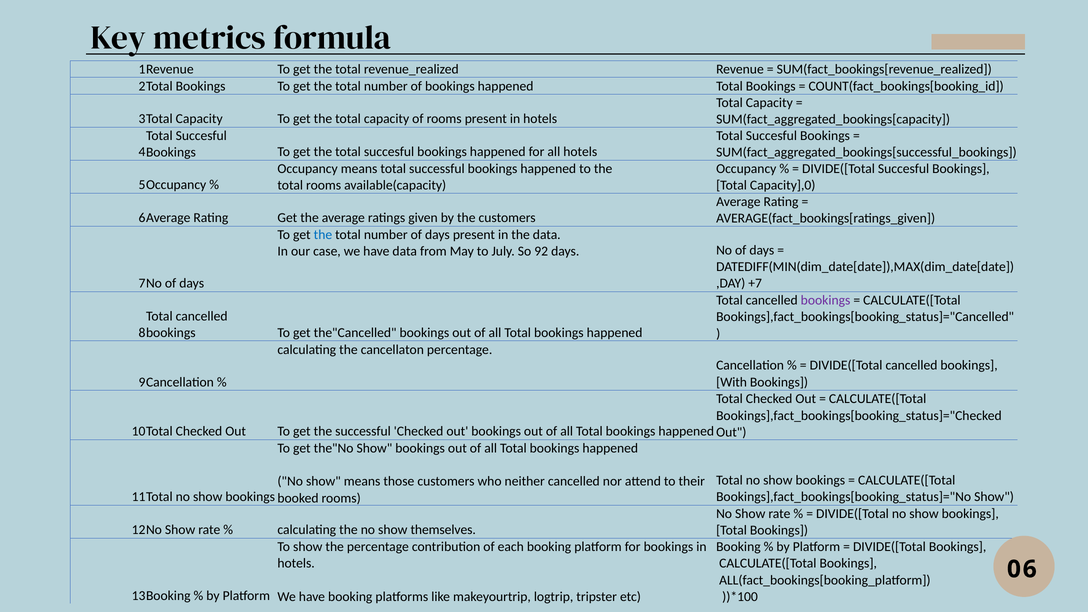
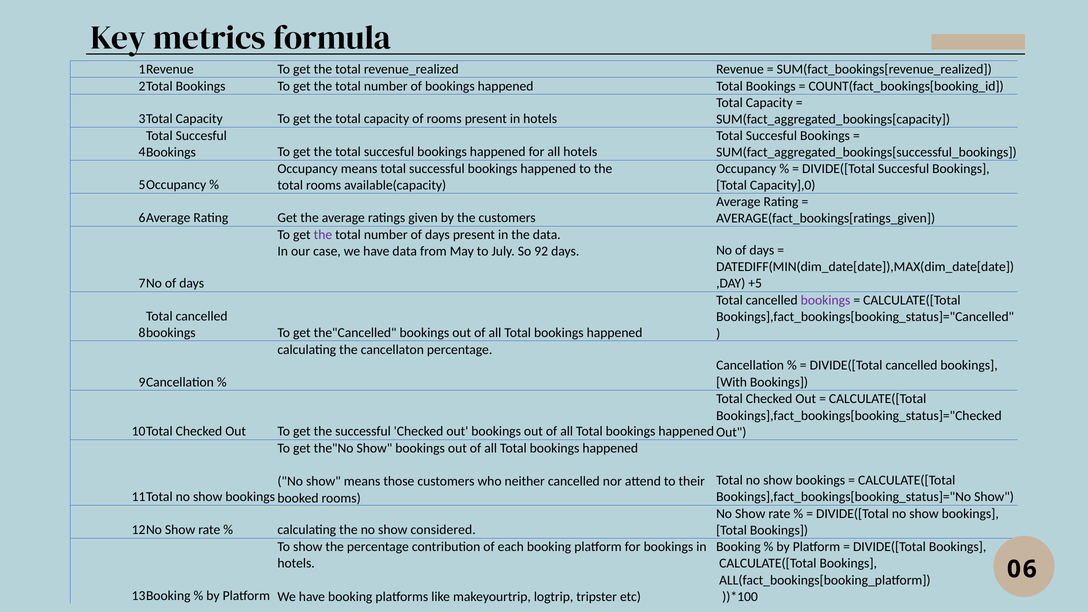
the at (323, 235) colour: blue -> purple
+7: +7 -> +5
themselves: themselves -> considered
